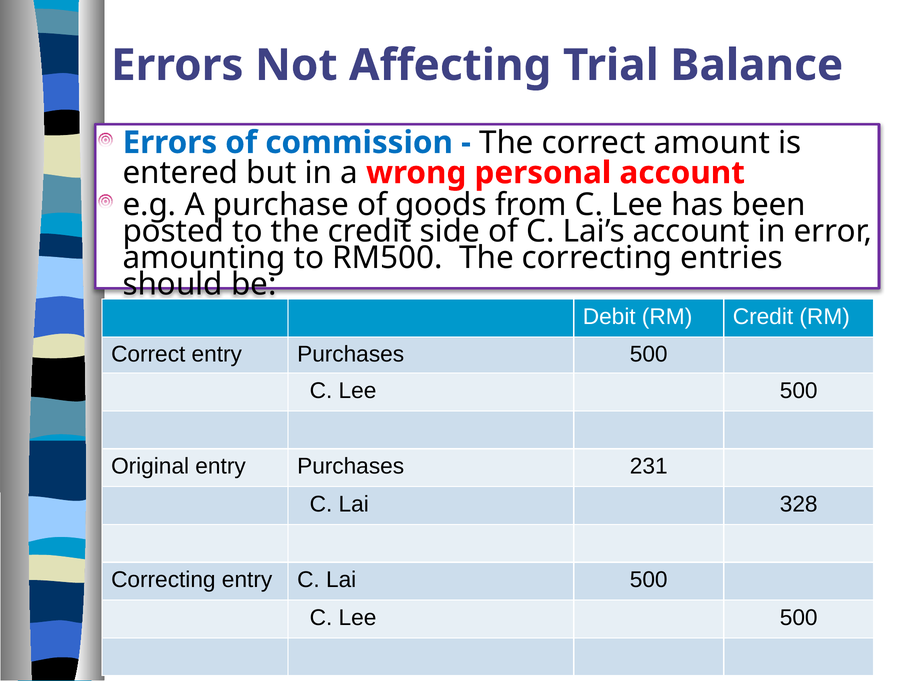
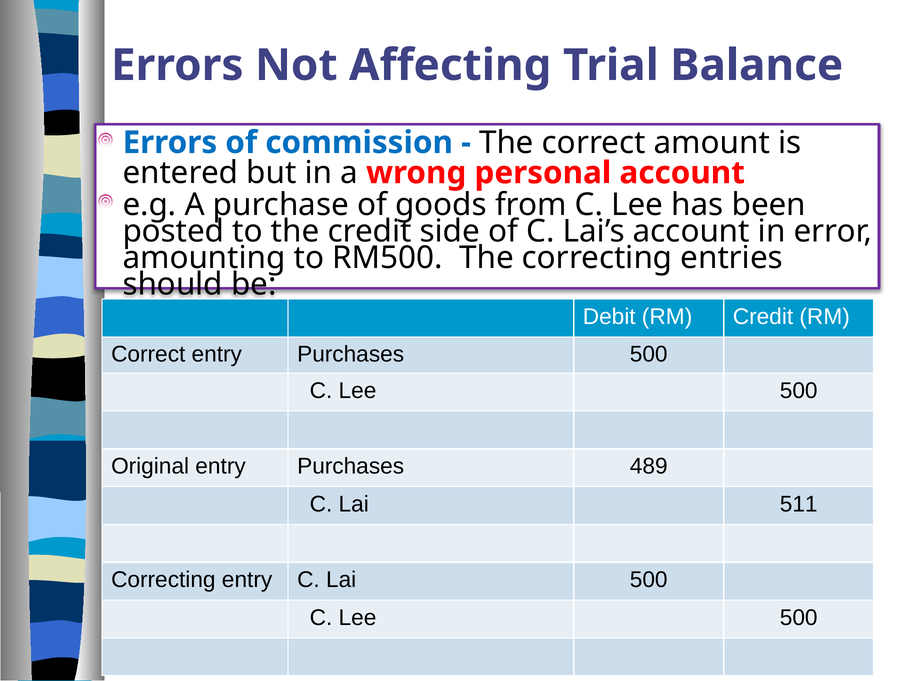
231: 231 -> 489
328: 328 -> 511
